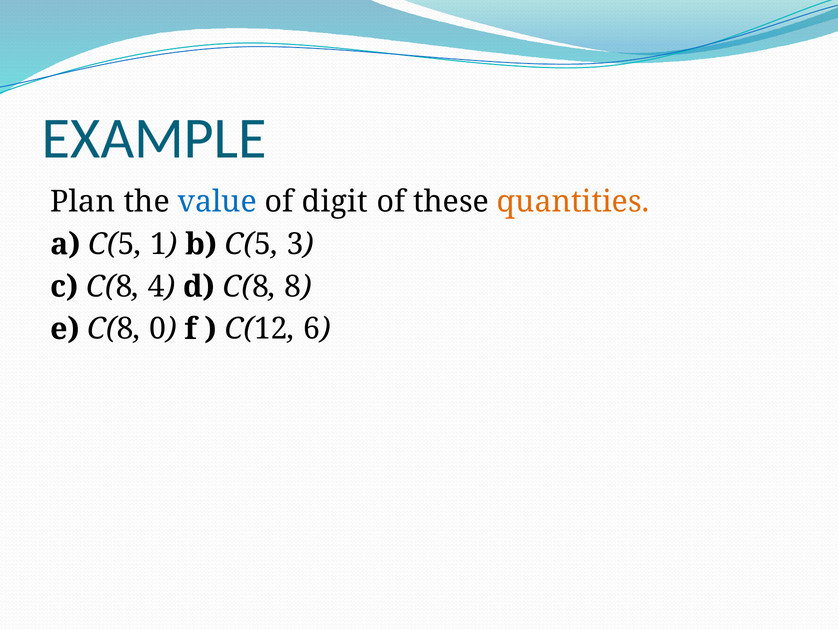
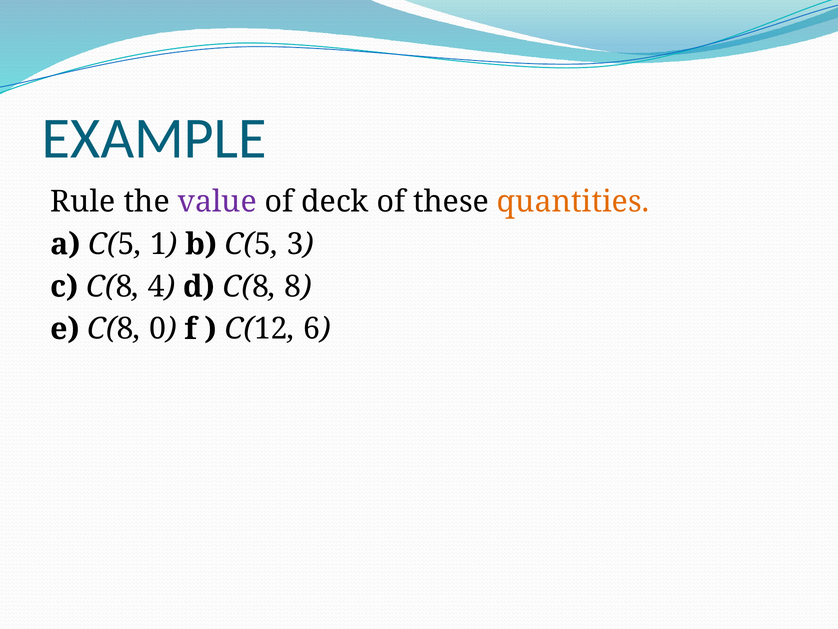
Plan: Plan -> Rule
value colour: blue -> purple
digit: digit -> deck
